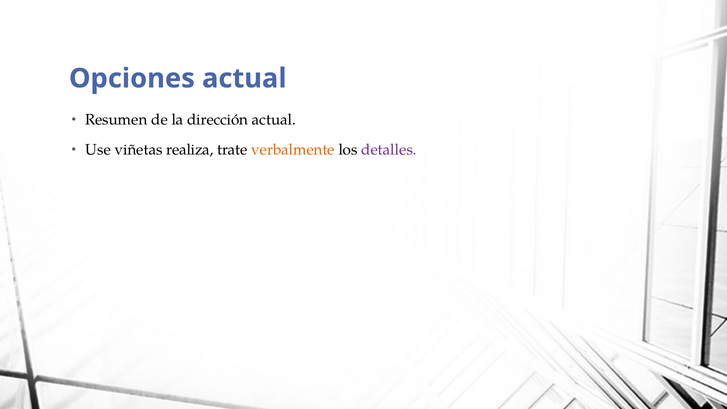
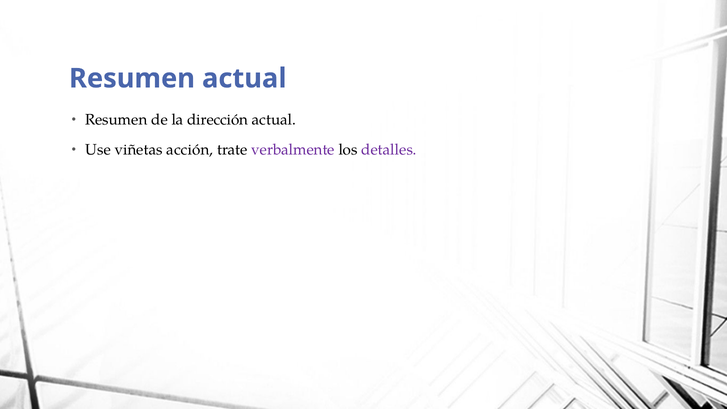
Opciones at (132, 78): Opciones -> Resumen
realiza: realiza -> acción
verbalmente colour: orange -> purple
